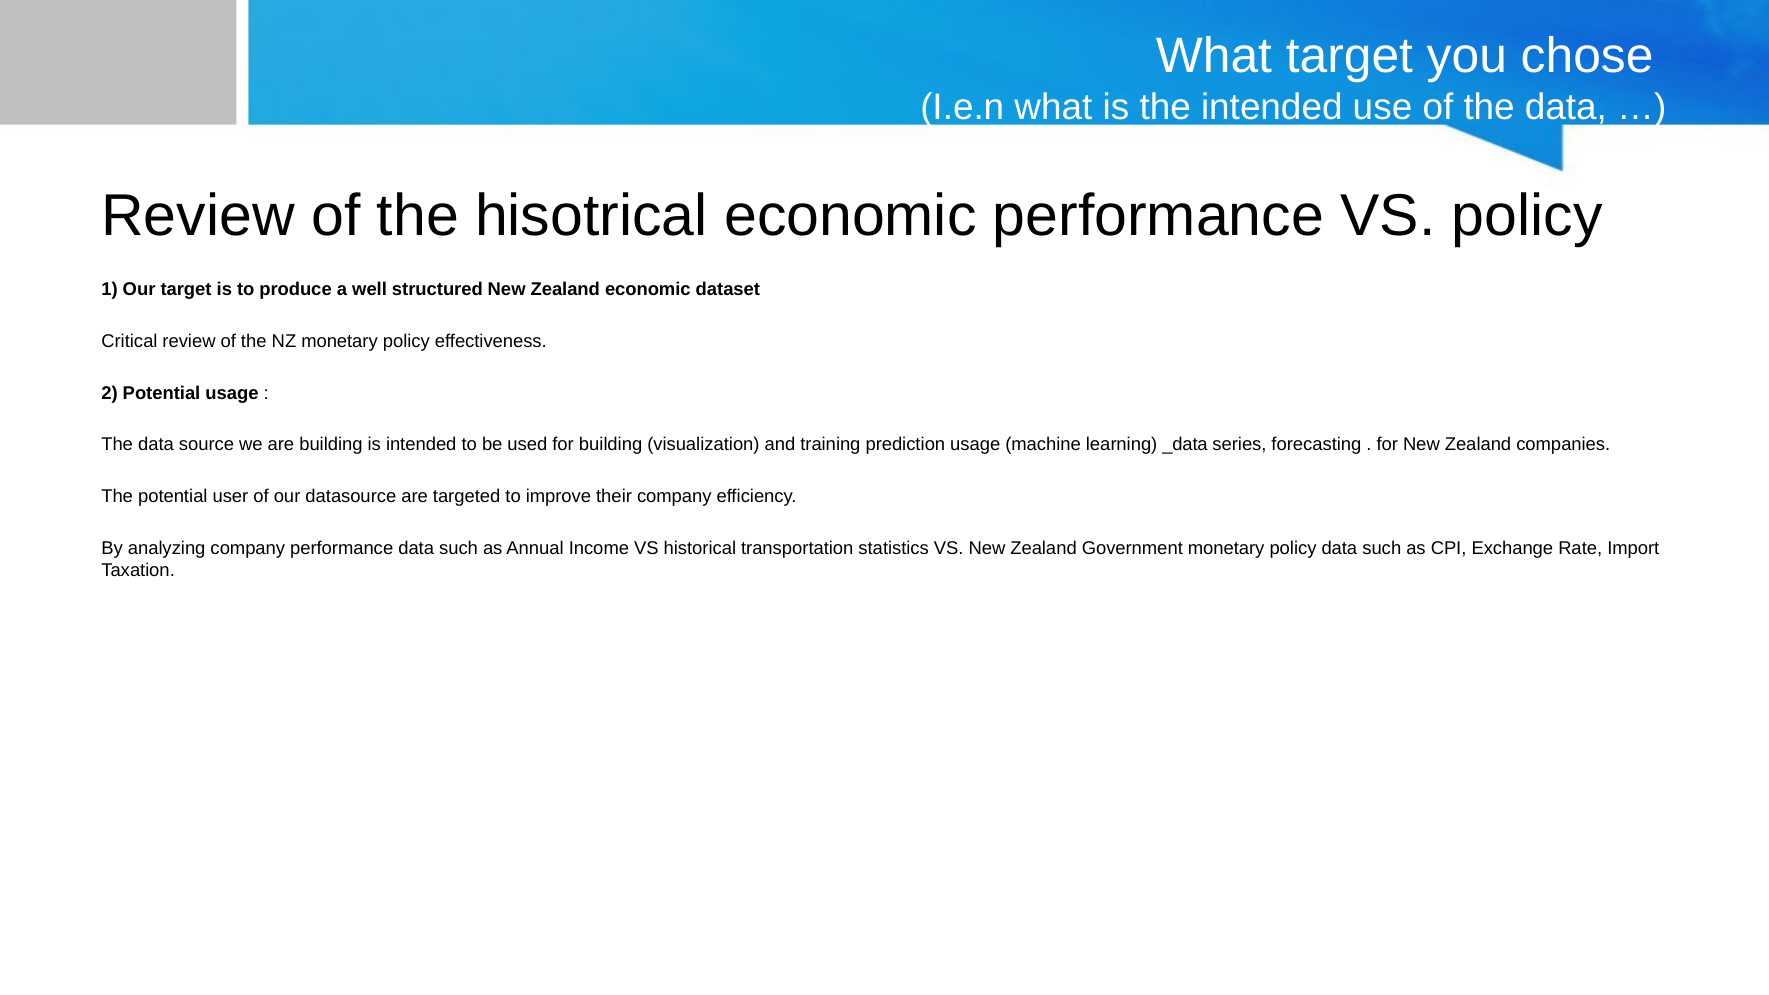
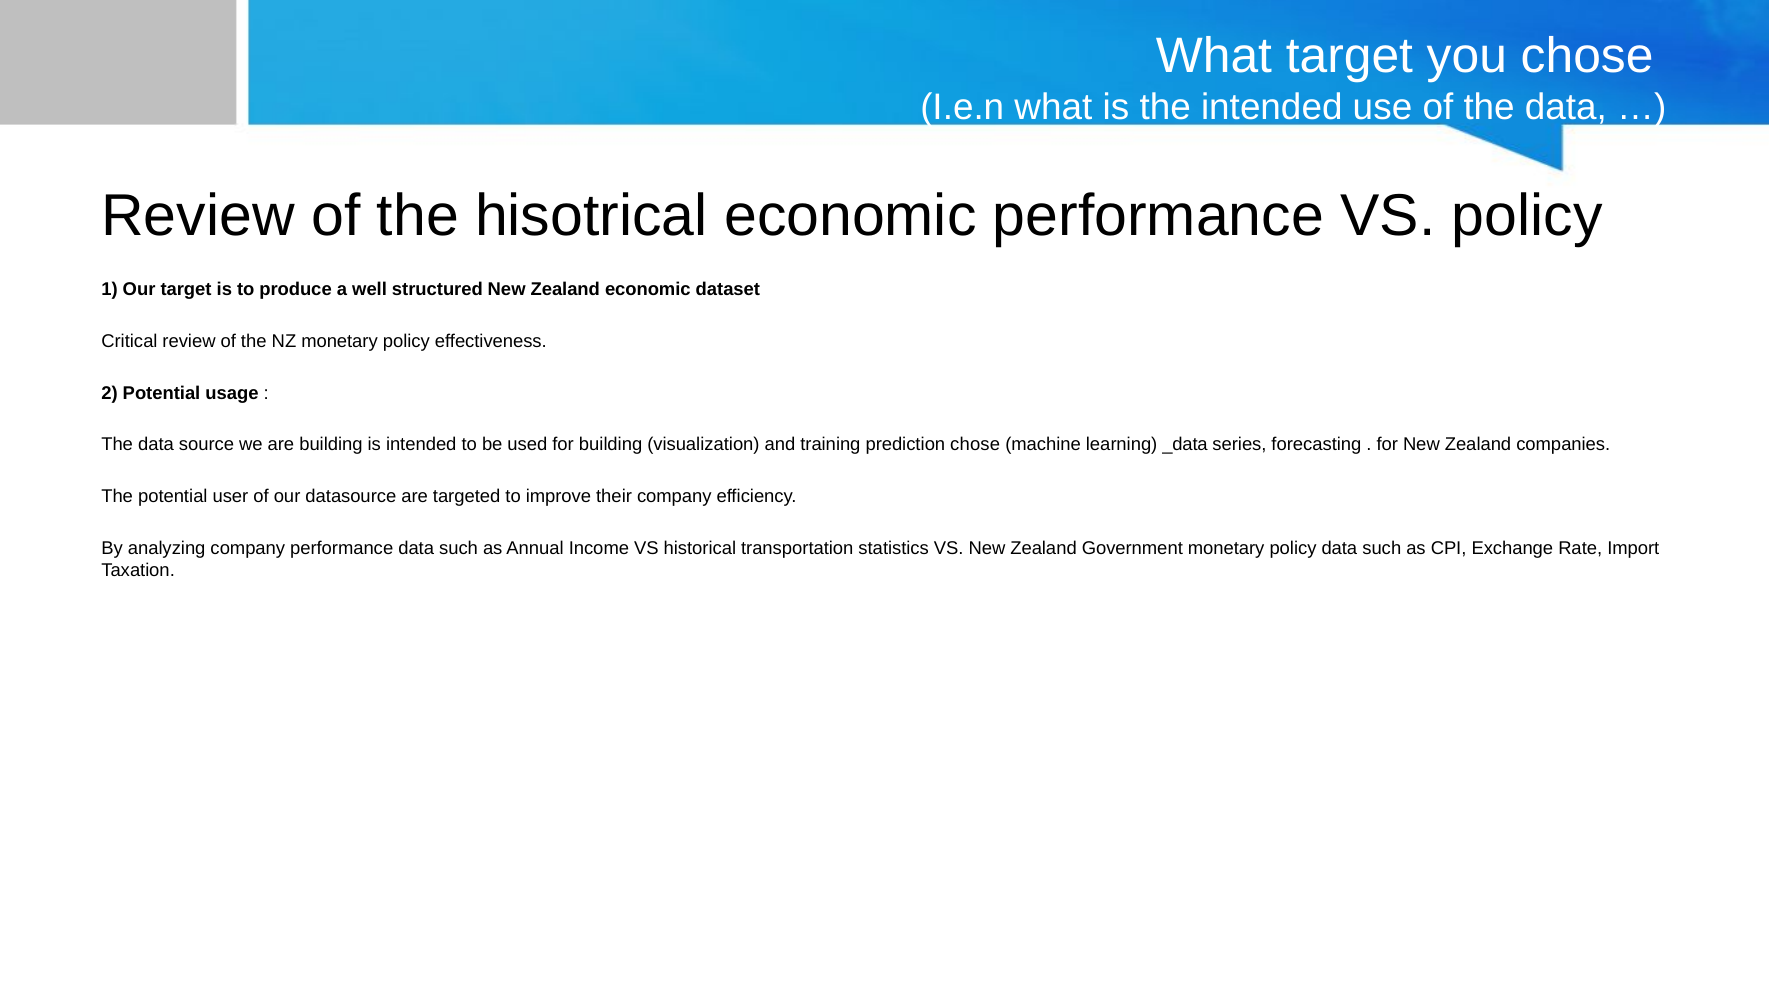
prediction usage: usage -> chose
